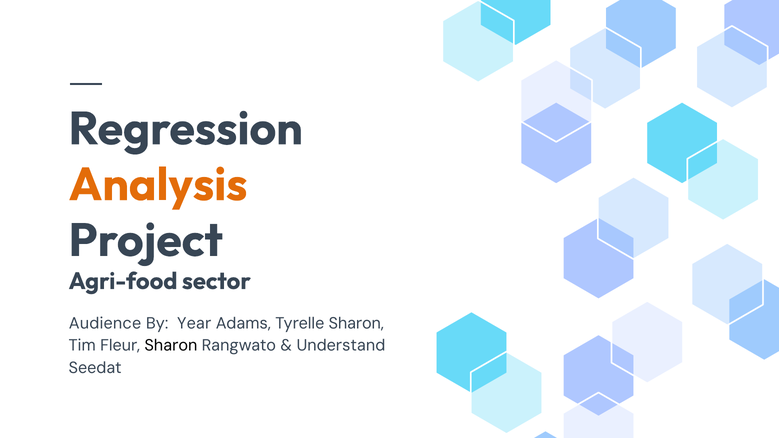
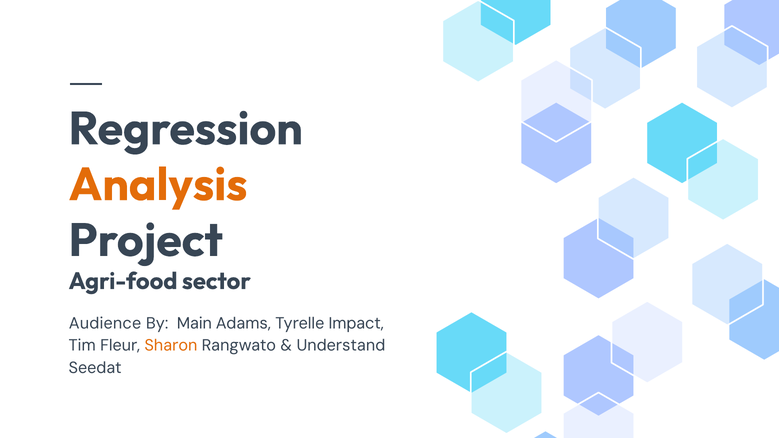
Year: Year -> Main
Tyrelle Sharon: Sharon -> Impact
Sharon at (171, 346) colour: black -> orange
